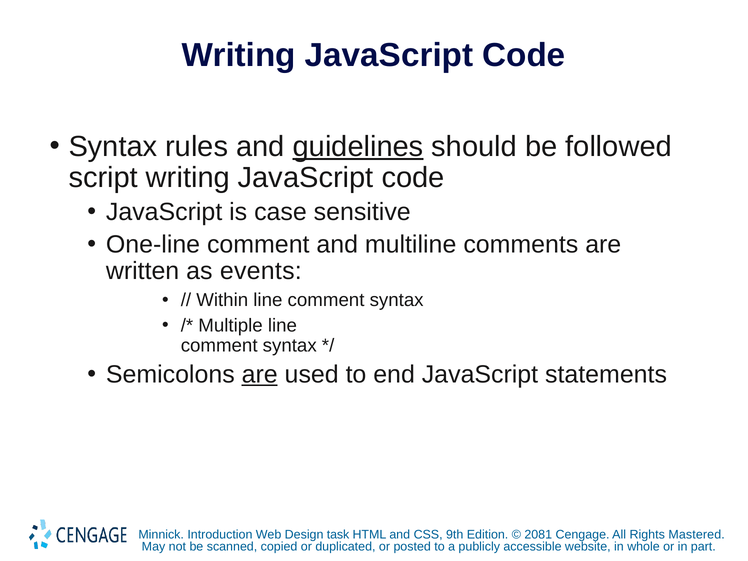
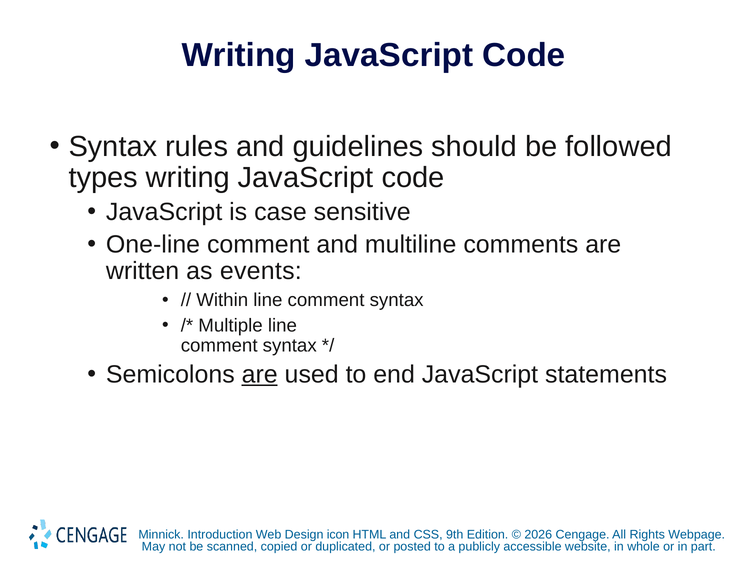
guidelines underline: present -> none
script: script -> types
task: task -> icon
2081: 2081 -> 2026
Mastered: Mastered -> Webpage
